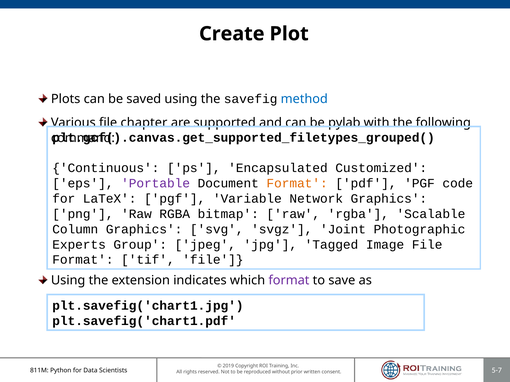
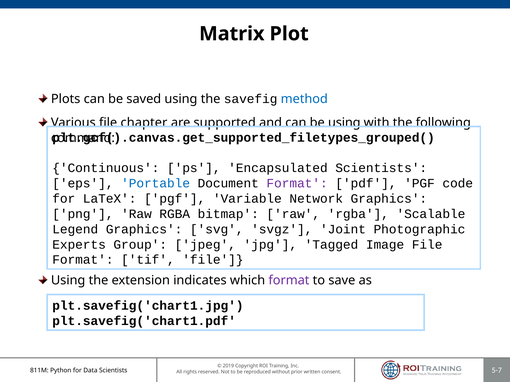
Create: Create -> Matrix
be pylab: pylab -> using
Encapsulated Customized: Customized -> Scientists
Portable colour: purple -> blue
Format at (297, 184) colour: orange -> purple
Column: Column -> Legend
